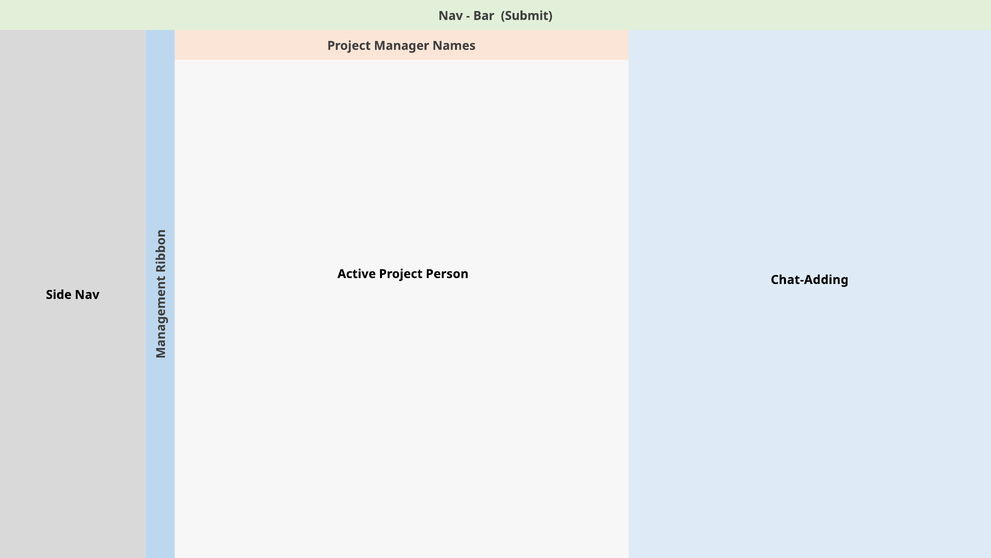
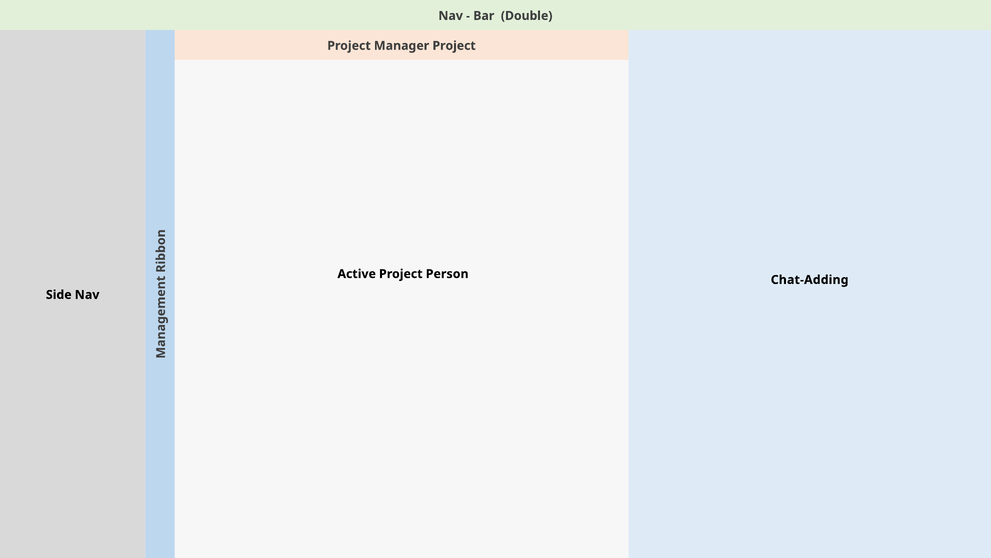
Submit: Submit -> Double
Manager Names: Names -> Project
